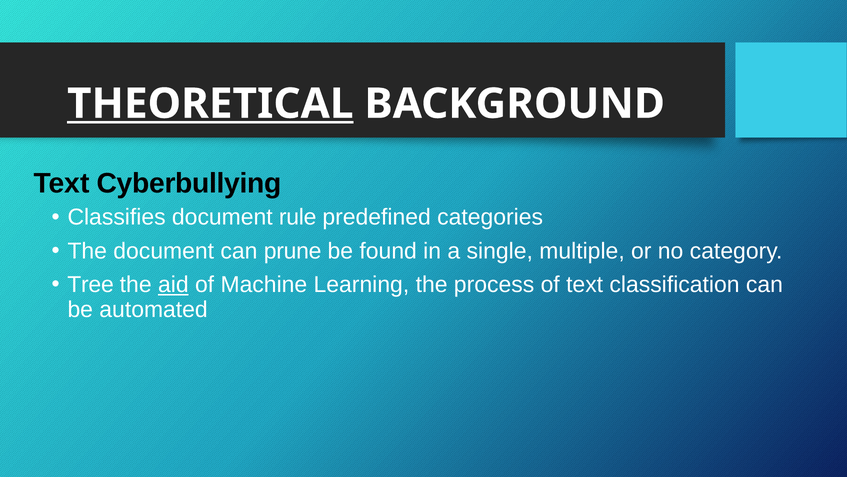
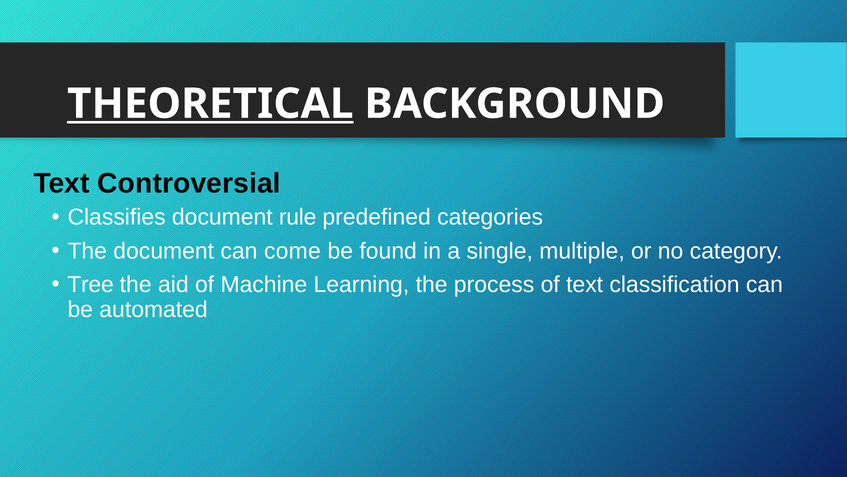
Cyberbullying: Cyberbullying -> Controversial
prune: prune -> come
aid underline: present -> none
